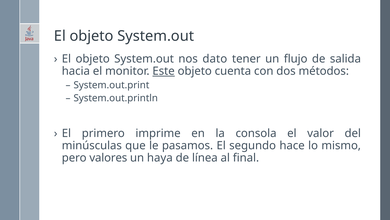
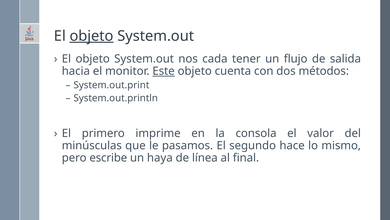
objeto at (92, 36) underline: none -> present
dato: dato -> cada
valores: valores -> escribe
